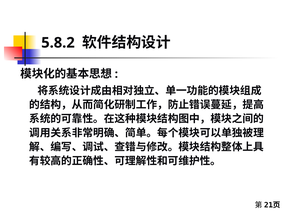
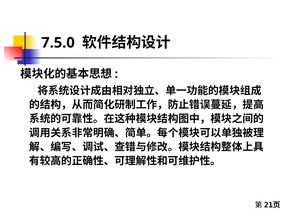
5.8.2: 5.8.2 -> 7.5.0
